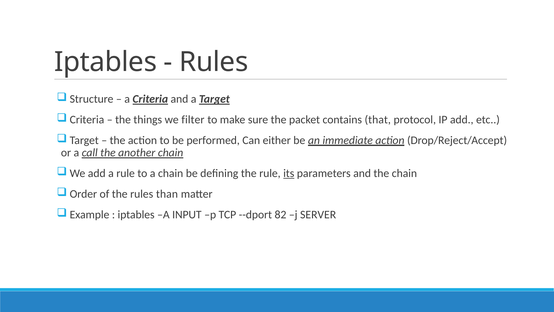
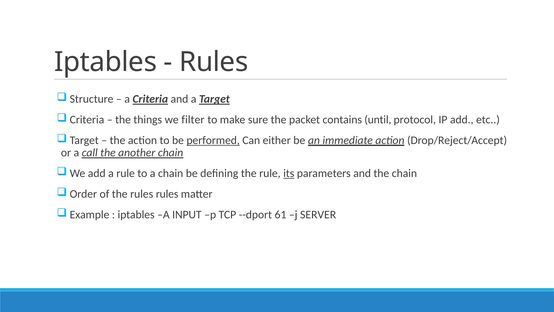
that: that -> until
performed underline: none -> present
rules than: than -> rules
82: 82 -> 61
